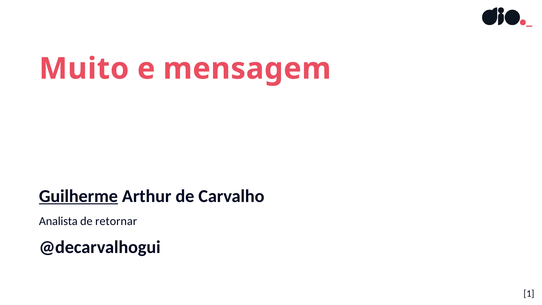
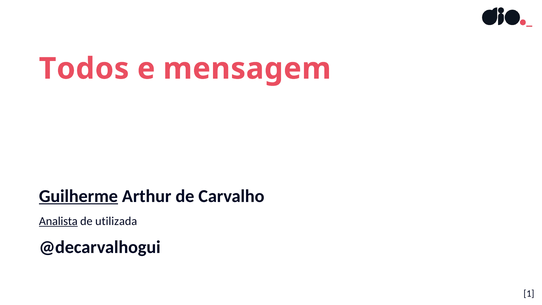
Muito: Muito -> Todos
Analista underline: none -> present
retornar: retornar -> utilizada
